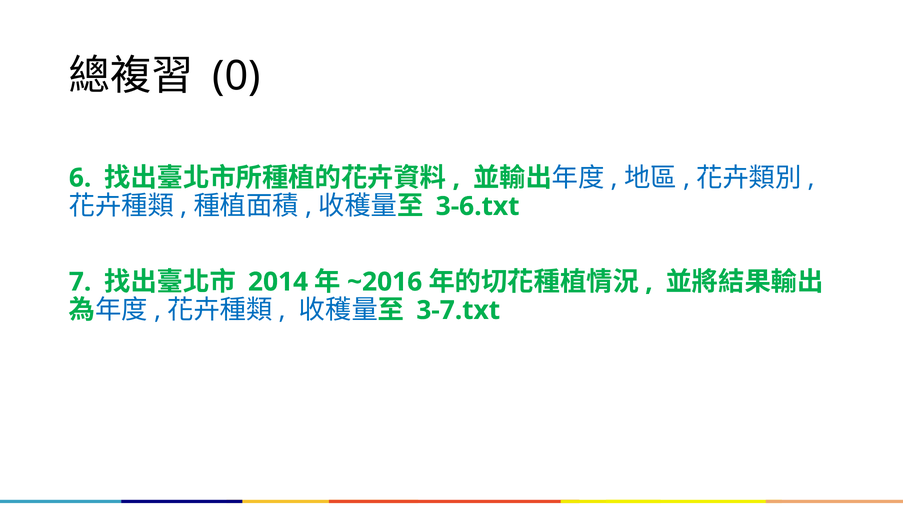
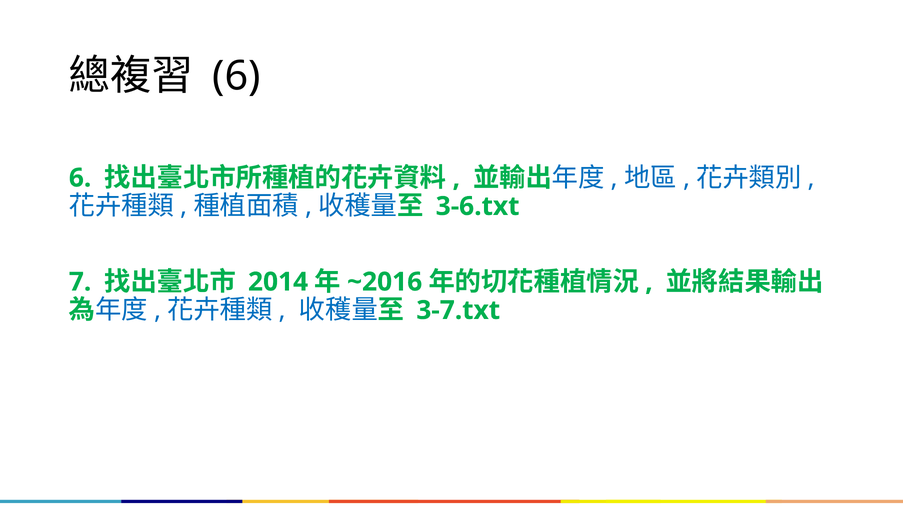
0 at (237, 76): 0 -> 6
